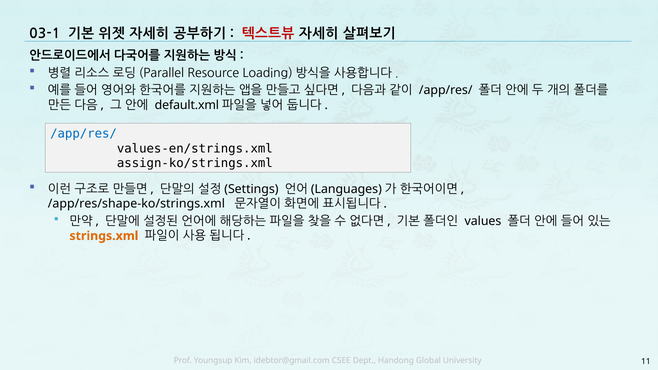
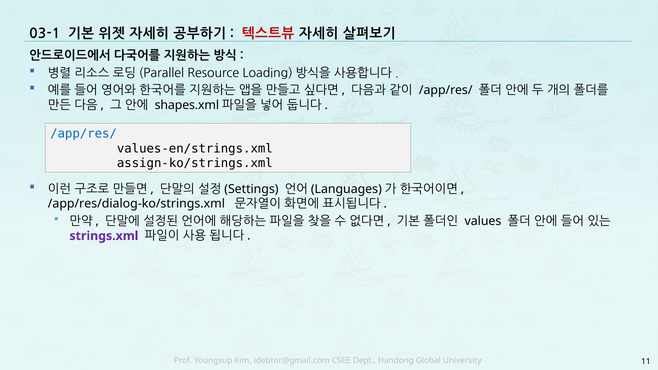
default.xml: default.xml -> shapes.xml
/app/res/shape-ko/strings.xml: /app/res/shape-ko/strings.xml -> /app/res/dialog-ko/strings.xml
strings.xml colour: orange -> purple
